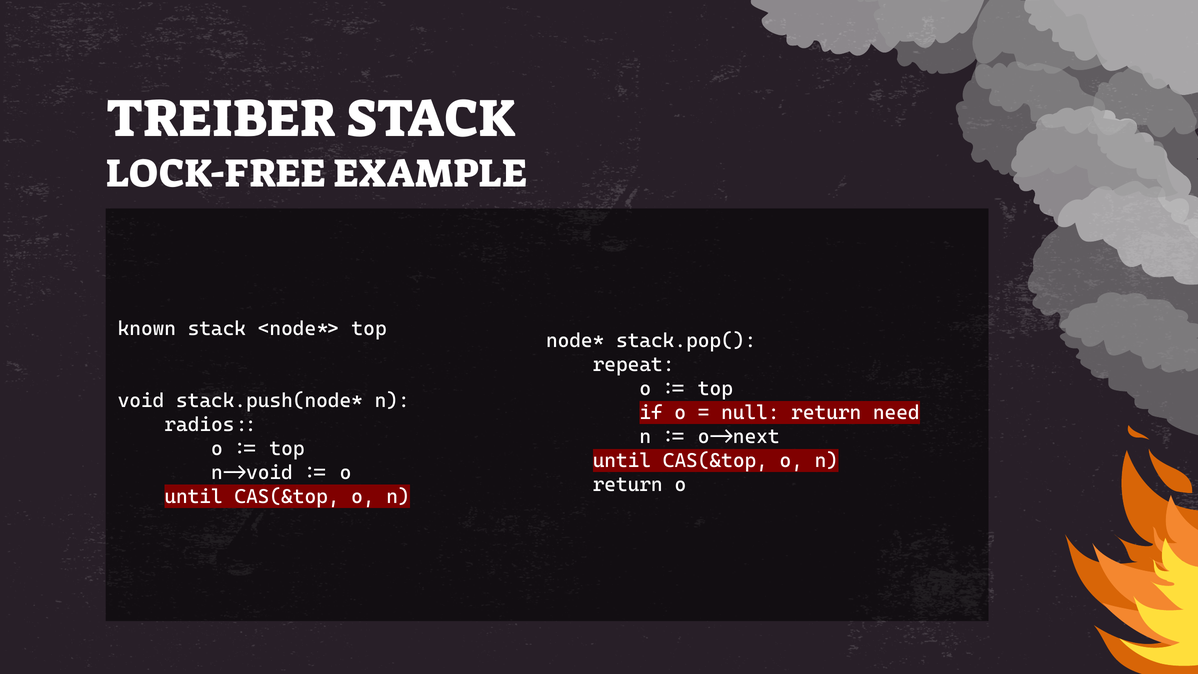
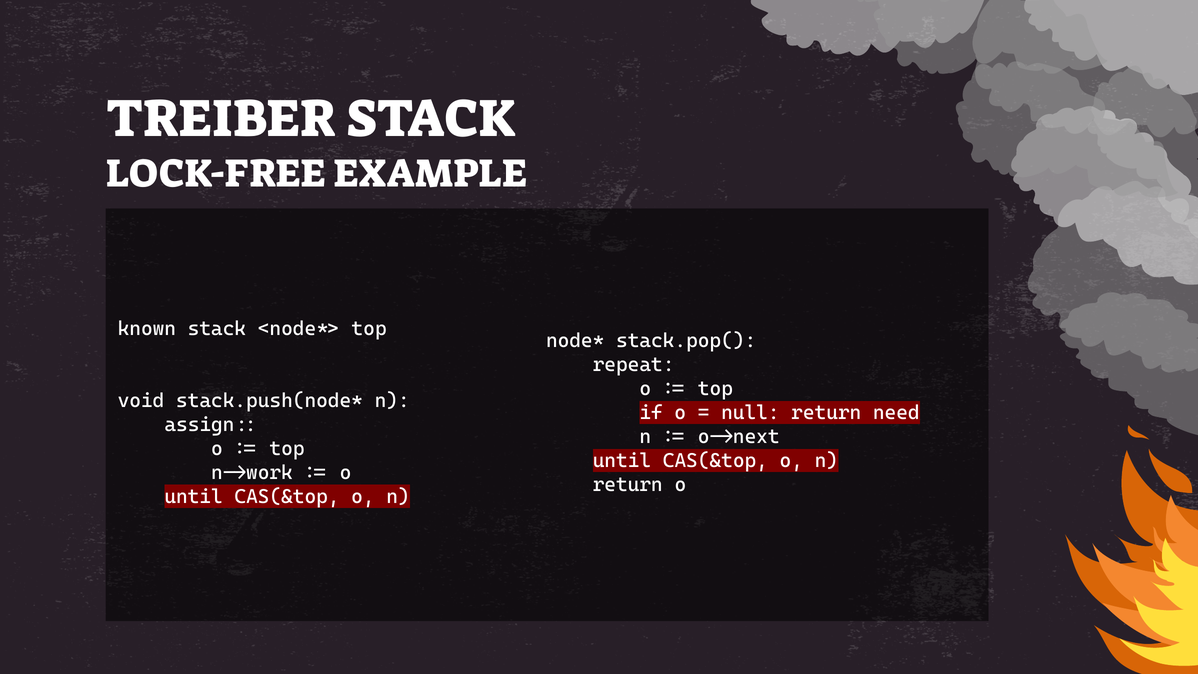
radios: radios -> assign
n->void: n->void -> n->work
